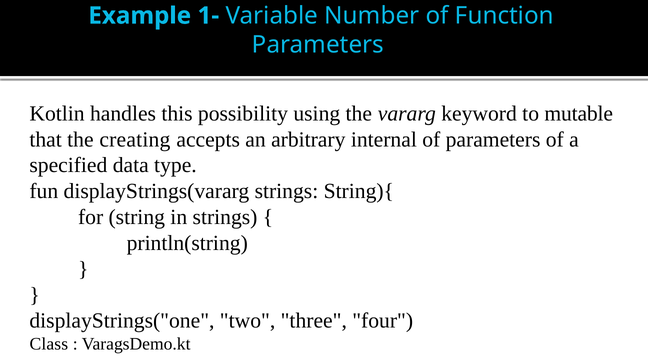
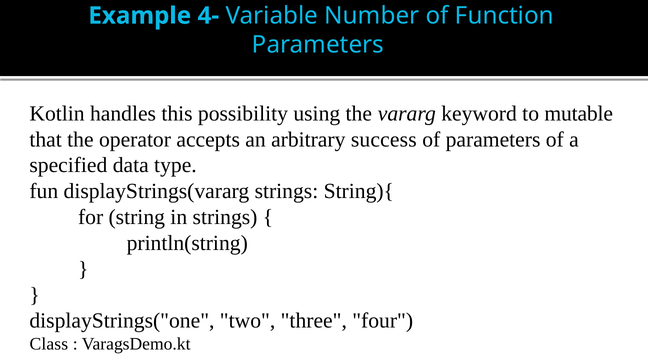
1-: 1- -> 4-
creating: creating -> operator
internal: internal -> success
